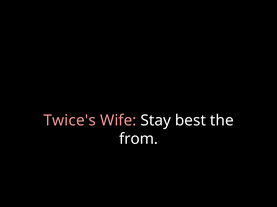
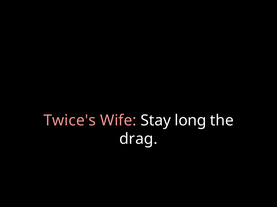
best: best -> long
from: from -> drag
